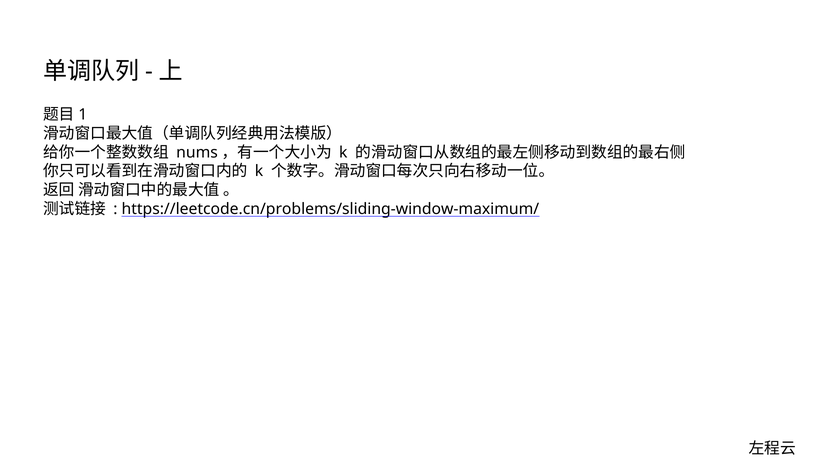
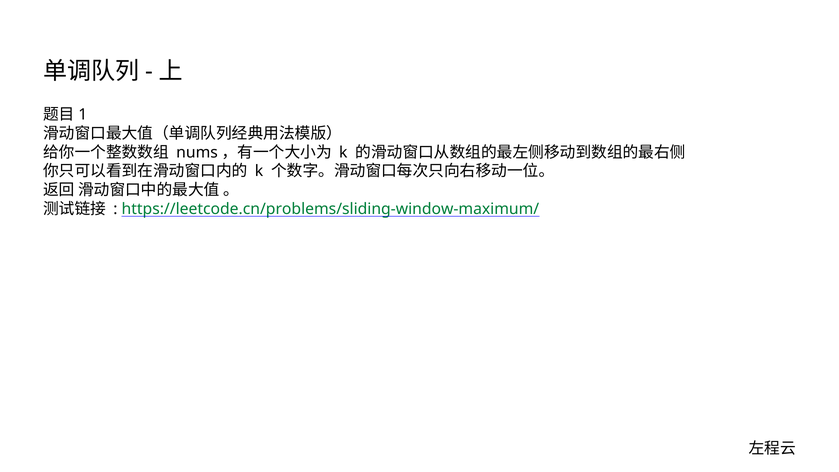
https://leetcode.cn/problems/sliding-window-maximum/ colour: black -> green
